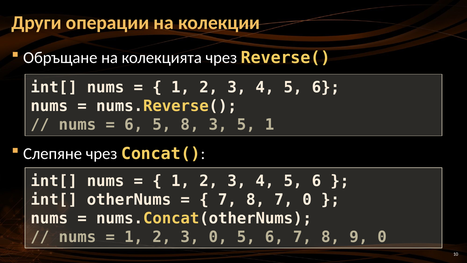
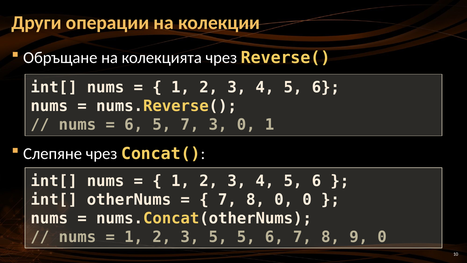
5 8: 8 -> 7
3 5: 5 -> 0
8 7: 7 -> 0
3 0: 0 -> 5
